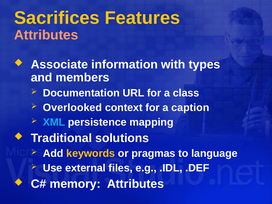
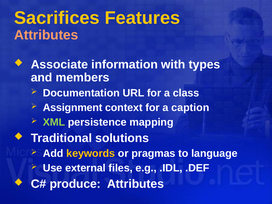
Overlooked: Overlooked -> Assignment
XML colour: light blue -> light green
memory: memory -> produce
